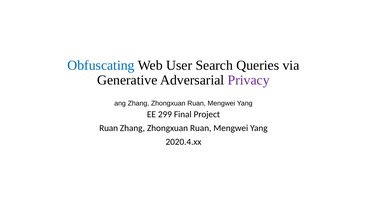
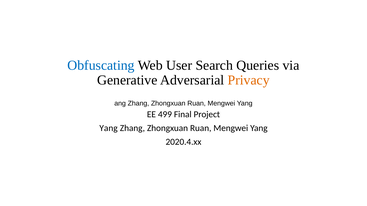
Privacy colour: purple -> orange
299: 299 -> 499
Ruan at (109, 128): Ruan -> Yang
